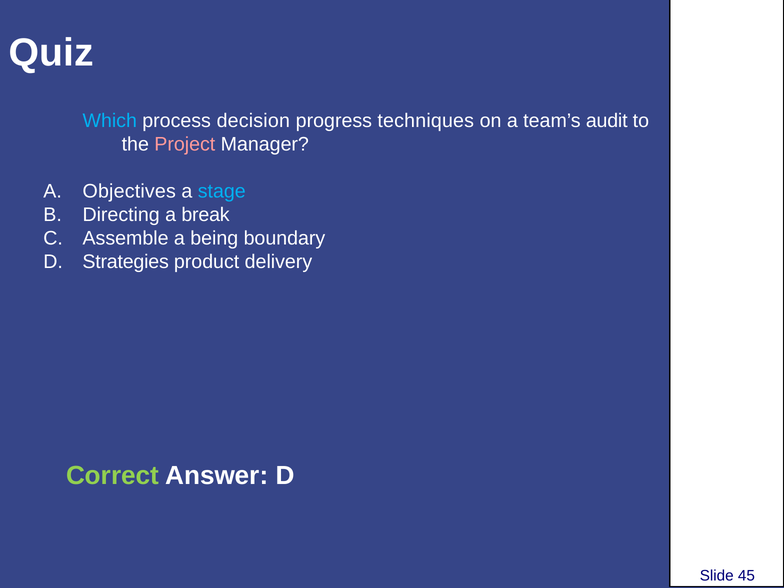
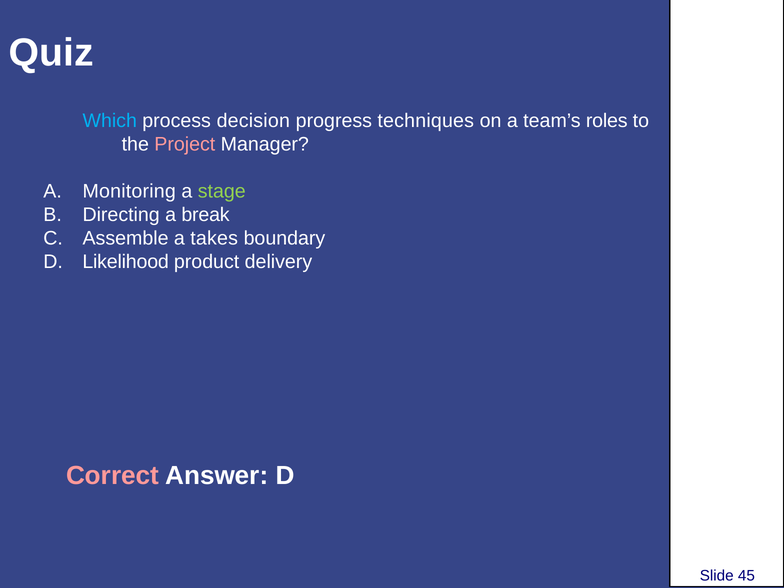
audit: audit -> roles
Objectives: Objectives -> Monitoring
stage colour: light blue -> light green
being: being -> takes
Strategies: Strategies -> Likelihood
Correct colour: light green -> pink
